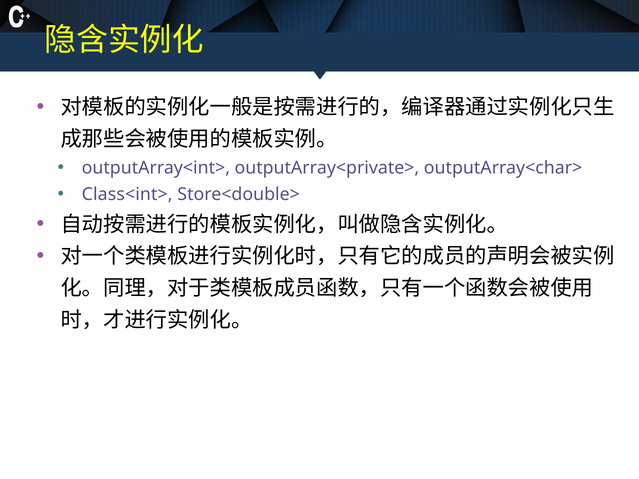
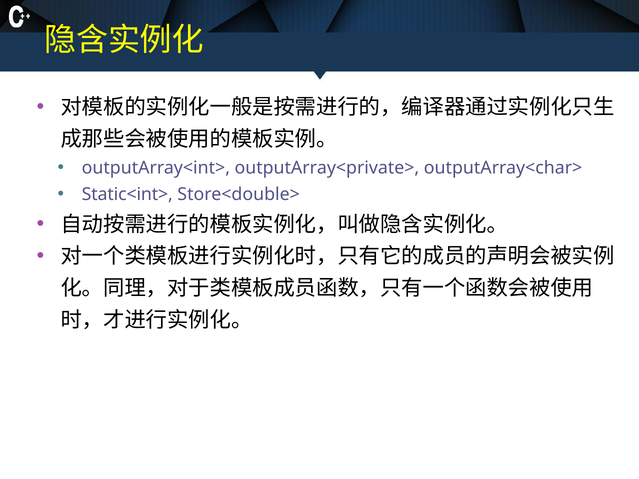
Class<int>: Class<int> -> Static<int>
